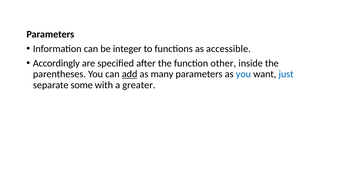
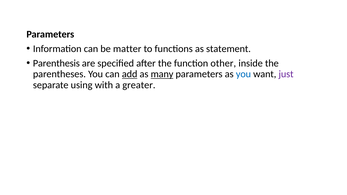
integer: integer -> matter
accessible: accessible -> statement
Accordingly: Accordingly -> Parenthesis
many underline: none -> present
just colour: blue -> purple
some: some -> using
